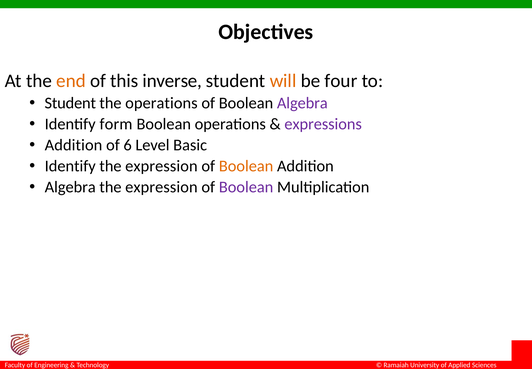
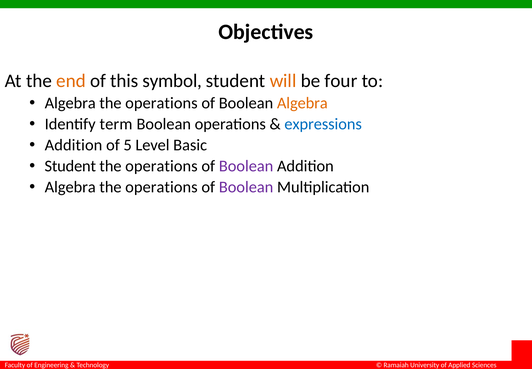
inverse: inverse -> symbol
Student at (70, 103): Student -> Algebra
Algebra at (302, 103) colour: purple -> orange
form: form -> term
expressions colour: purple -> blue
6: 6 -> 5
Identify at (70, 166): Identify -> Student
expression at (161, 166): expression -> operations
Boolean at (246, 166) colour: orange -> purple
expression at (161, 187): expression -> operations
